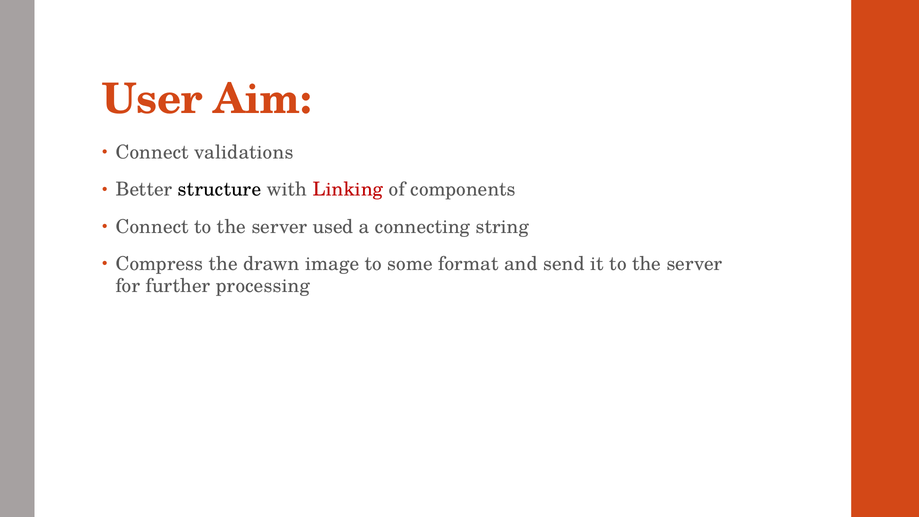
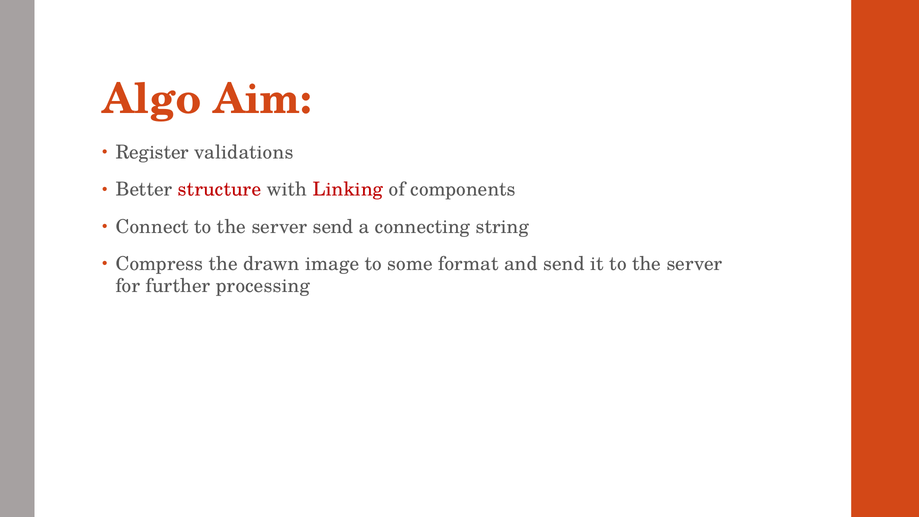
User: User -> Algo
Connect at (152, 152): Connect -> Register
structure colour: black -> red
server used: used -> send
